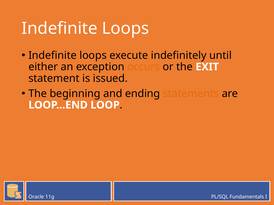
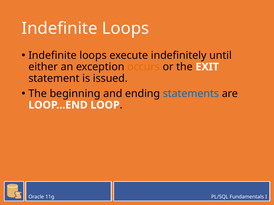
statements colour: orange -> blue
